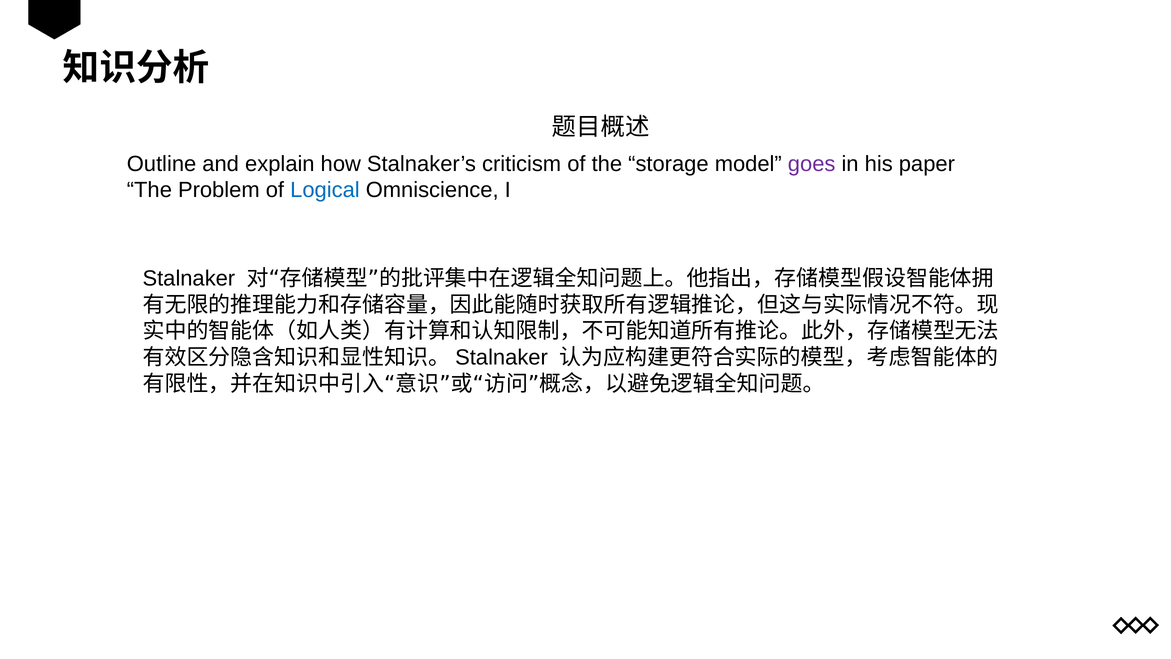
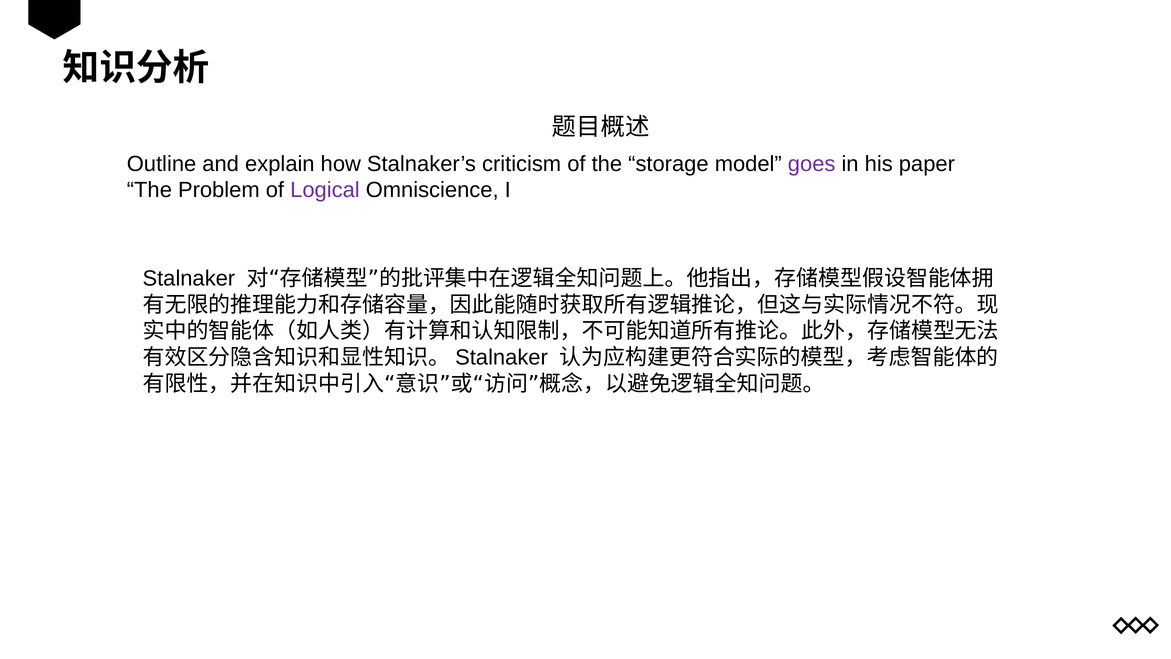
Logical colour: blue -> purple
